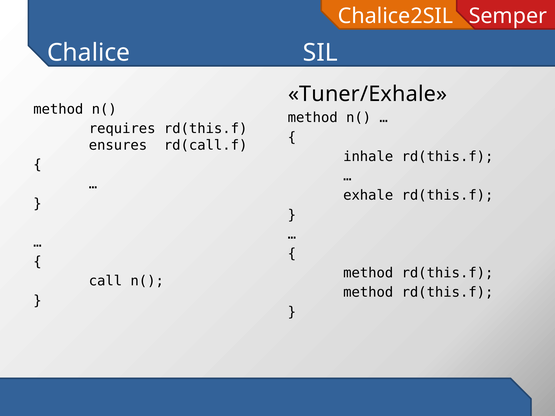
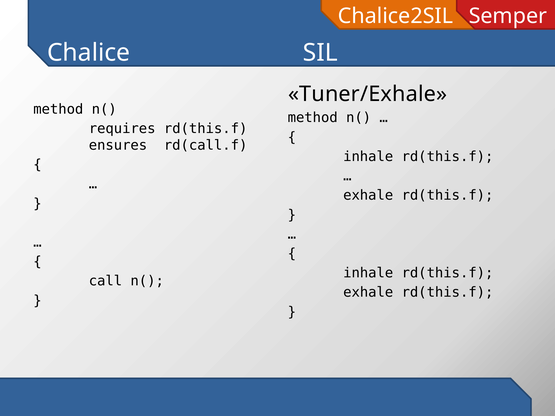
method at (368, 273): method -> inhale
method at (368, 293): method -> exhale
